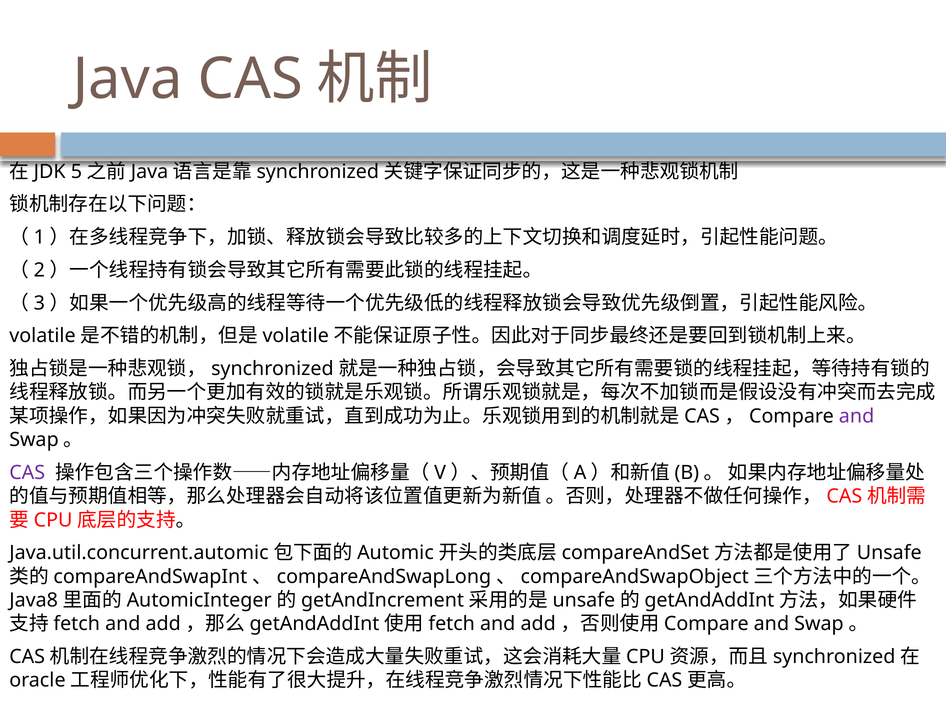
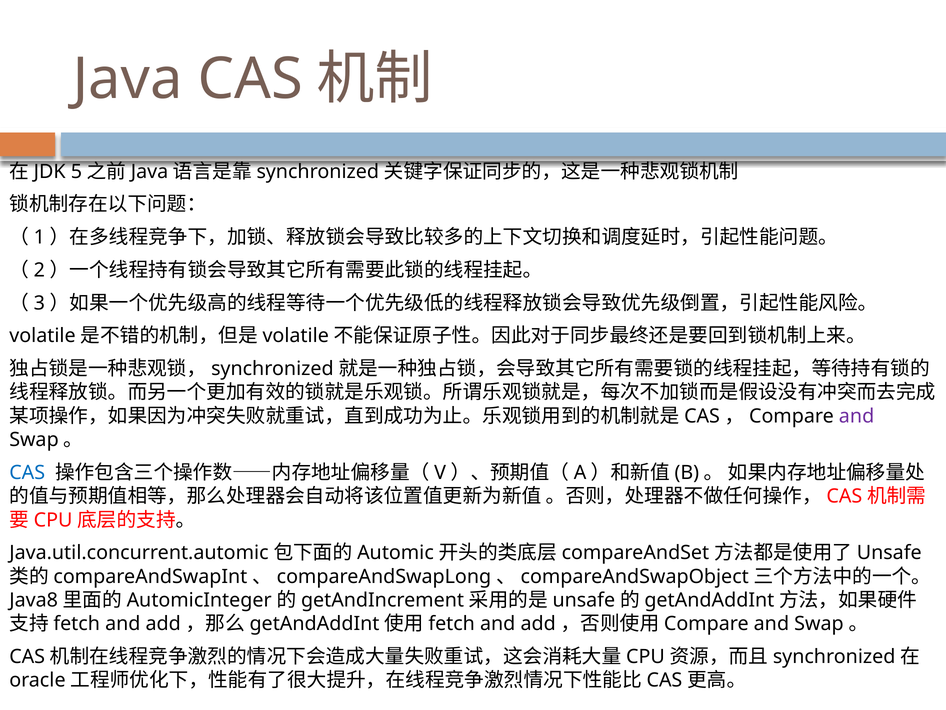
CAS at (27, 472) colour: purple -> blue
